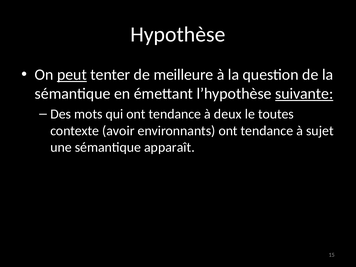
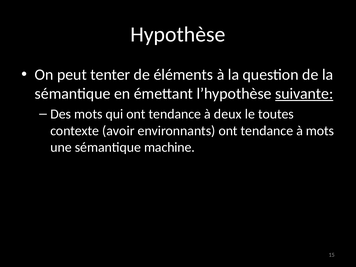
peut underline: present -> none
meilleure: meilleure -> éléments
à sujet: sujet -> mots
apparaît: apparaît -> machine
